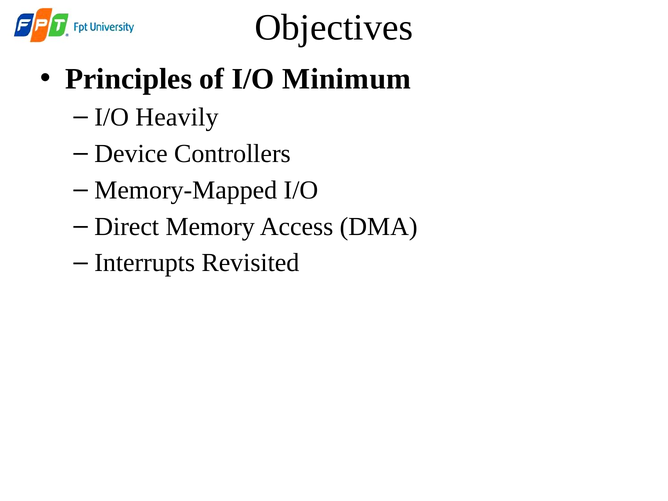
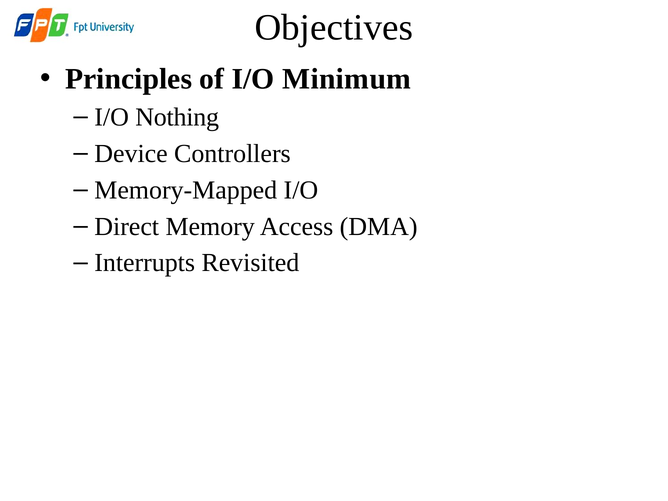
Heavily: Heavily -> Nothing
